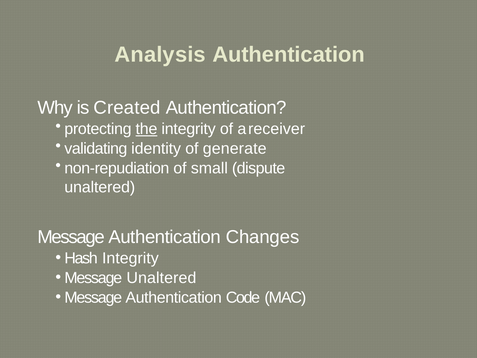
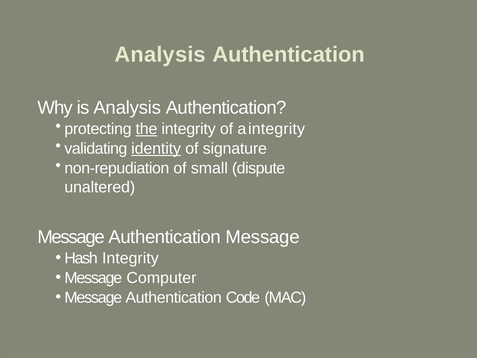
is Created: Created -> Analysis
a receiver: receiver -> integrity
identity underline: none -> present
generate: generate -> signature
Authentication Changes: Changes -> Message
Message Unaltered: Unaltered -> Computer
